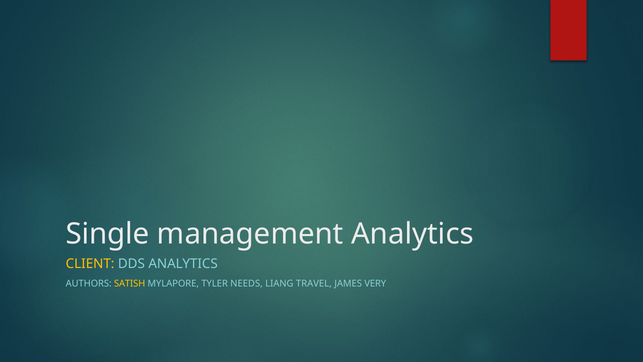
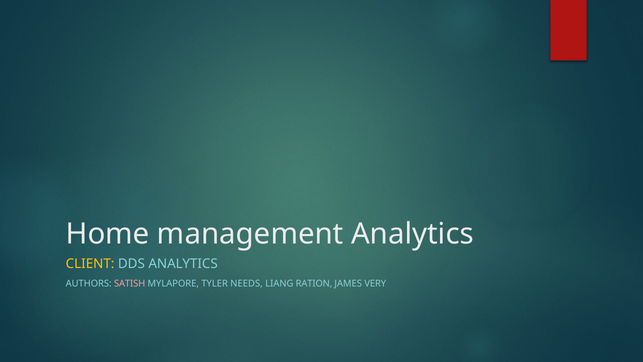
Single: Single -> Home
SATISH colour: yellow -> pink
TRAVEL: TRAVEL -> RATION
